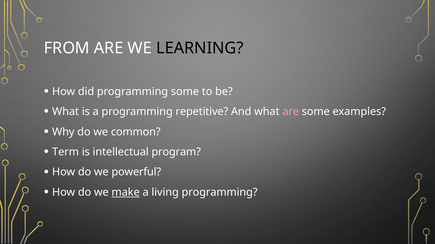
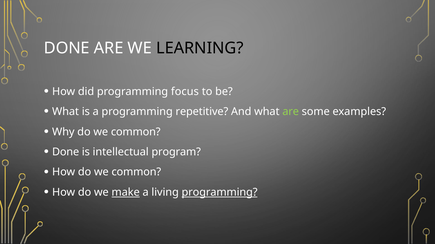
FROM at (67, 48): FROM -> DONE
programming some: some -> focus
are at (291, 112) colour: pink -> light green
Term at (66, 152): Term -> Done
How do we powerful: powerful -> common
programming at (220, 193) underline: none -> present
